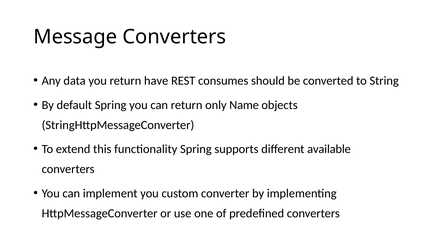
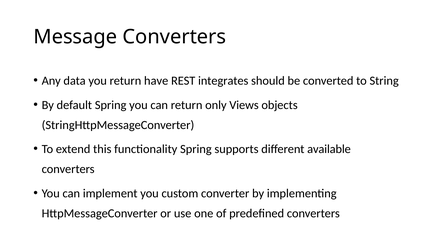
consumes: consumes -> integrates
Name: Name -> Views
